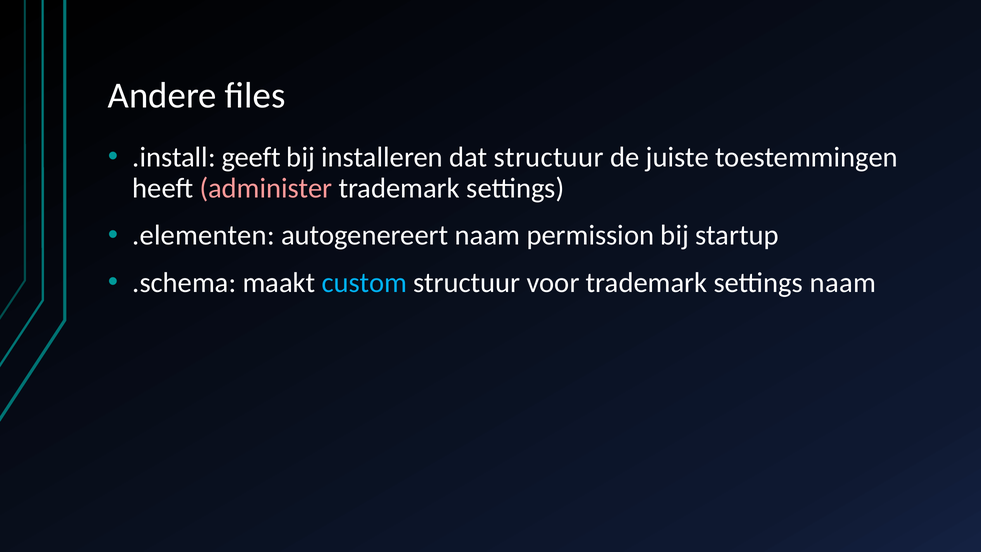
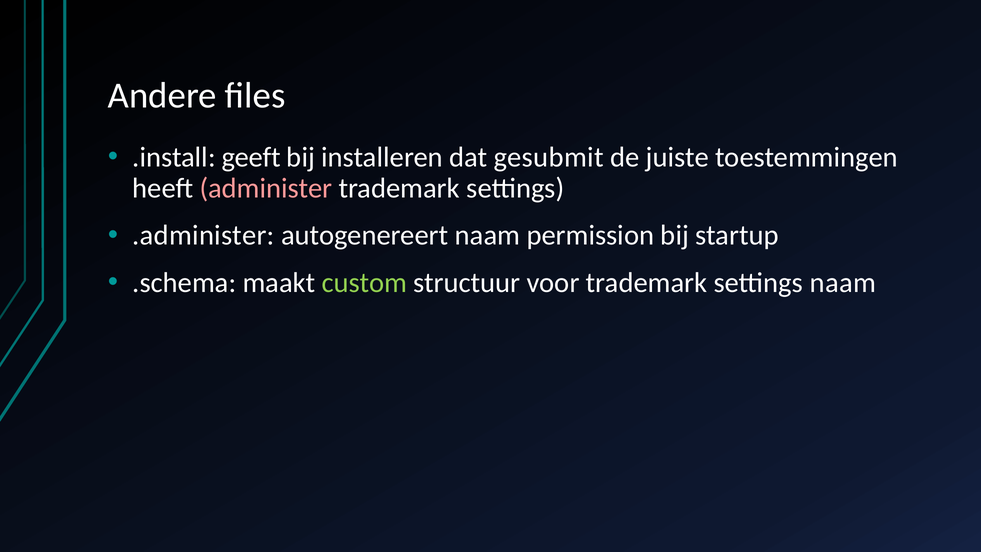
dat structuur: structuur -> gesubmit
.elementen: .elementen -> .administer
custom colour: light blue -> light green
